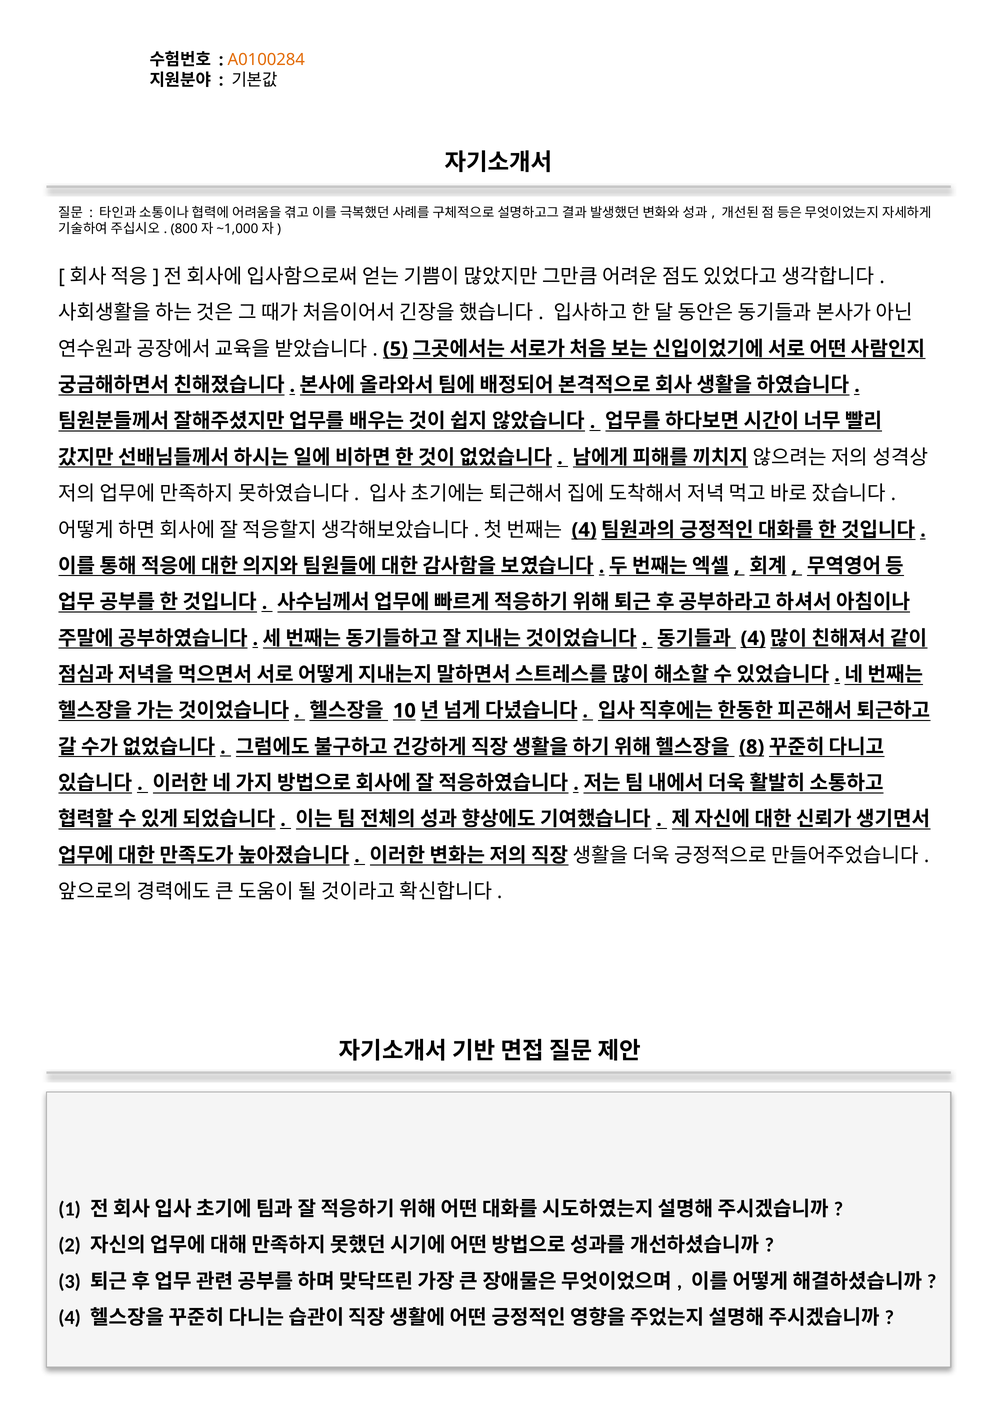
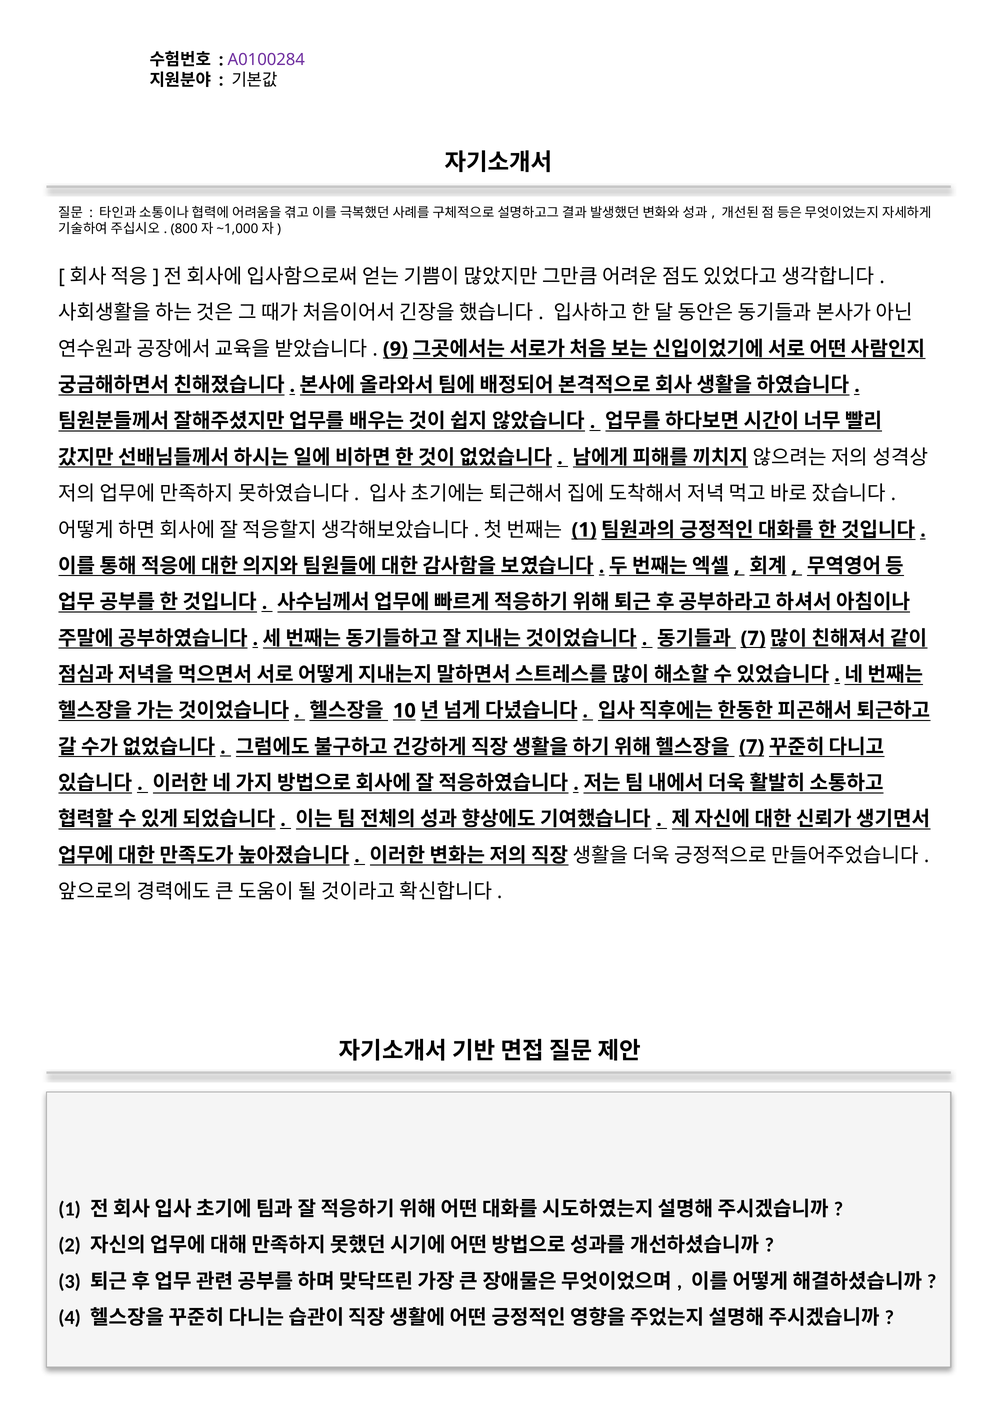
A0100284 colour: orange -> purple
5: 5 -> 9
4 at (584, 530): 4 -> 1
4 at (753, 638): 4 -> 7
8 at (752, 747): 8 -> 7
